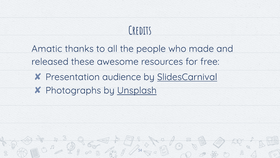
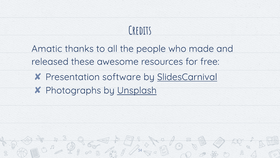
audience: audience -> software
